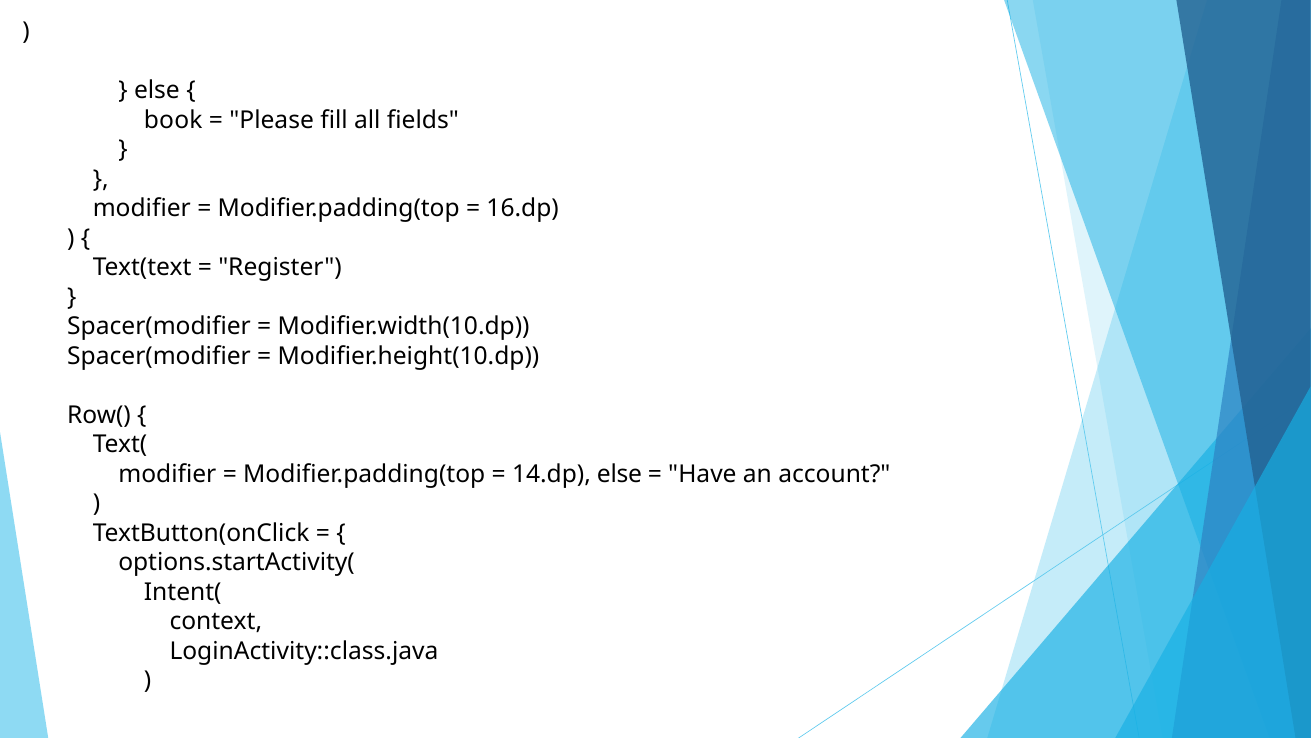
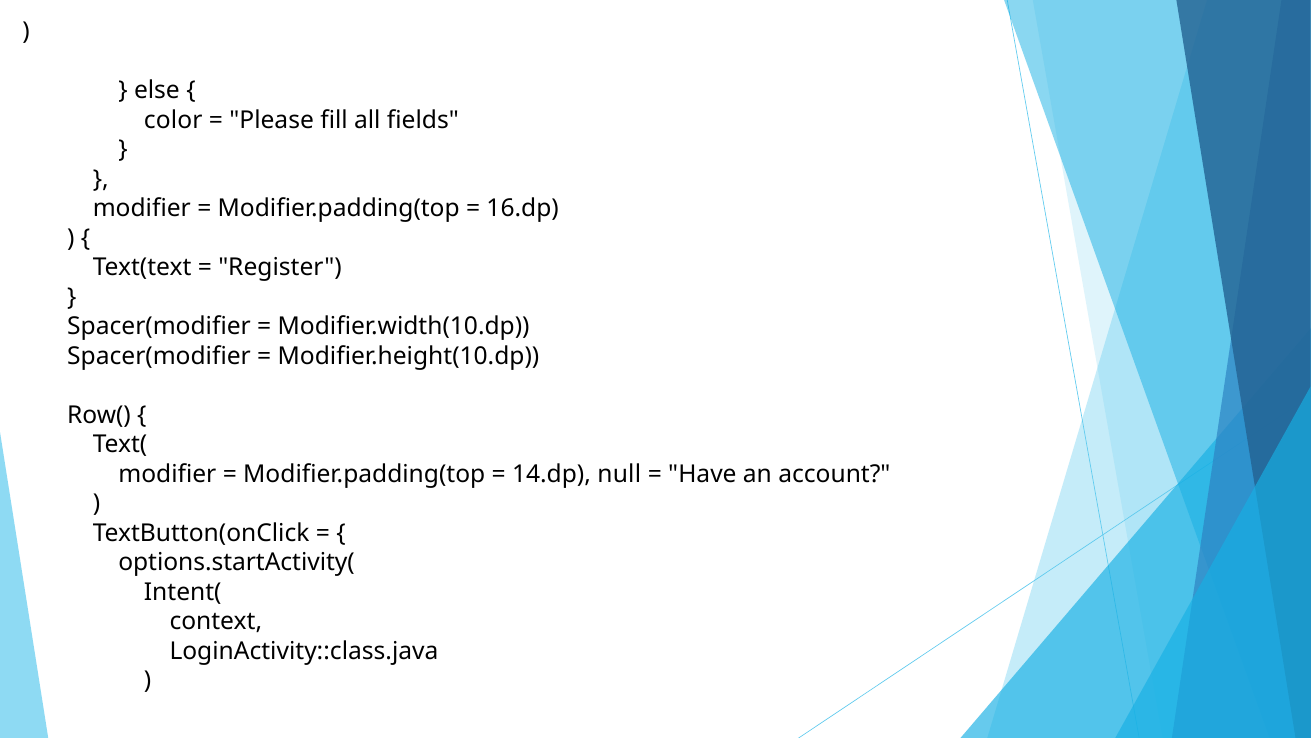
book: book -> color
14.dp else: else -> null
